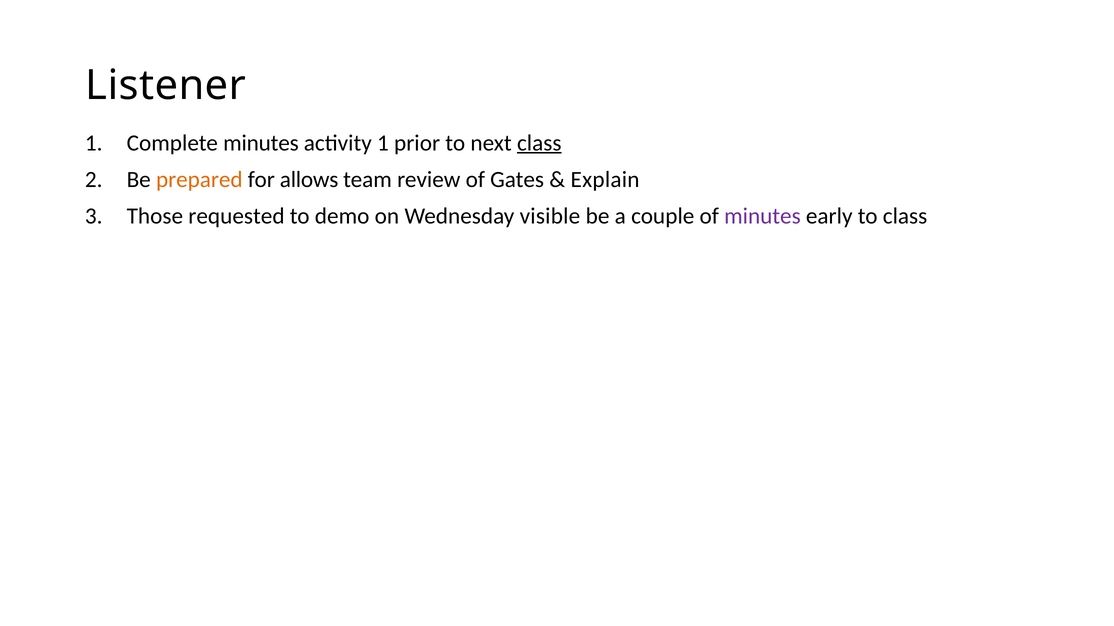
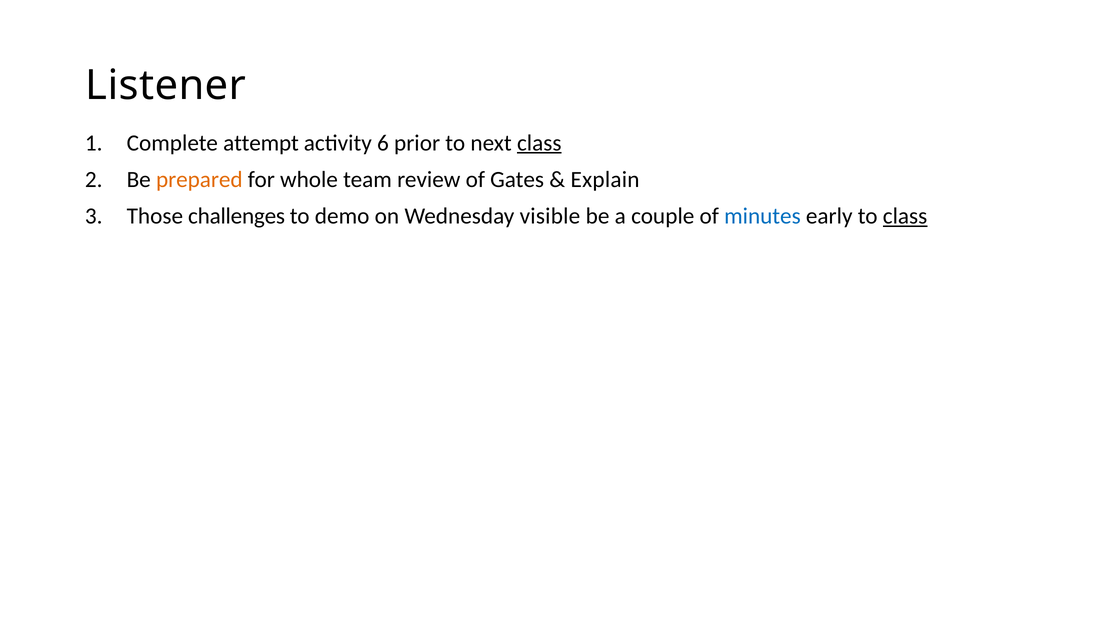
Complete minutes: minutes -> attempt
activity 1: 1 -> 6
allows: allows -> whole
requested: requested -> challenges
minutes at (762, 216) colour: purple -> blue
class at (905, 216) underline: none -> present
